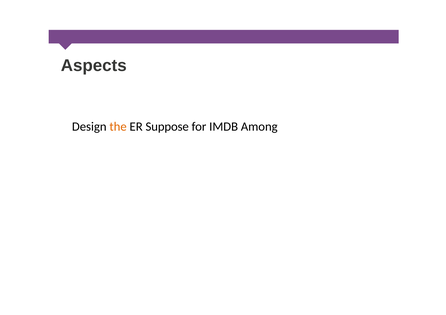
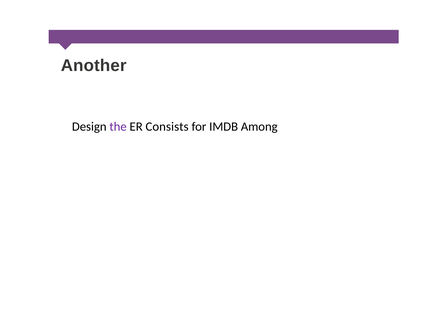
Aspects: Aspects -> Another
the colour: orange -> purple
Suppose: Suppose -> Consists
